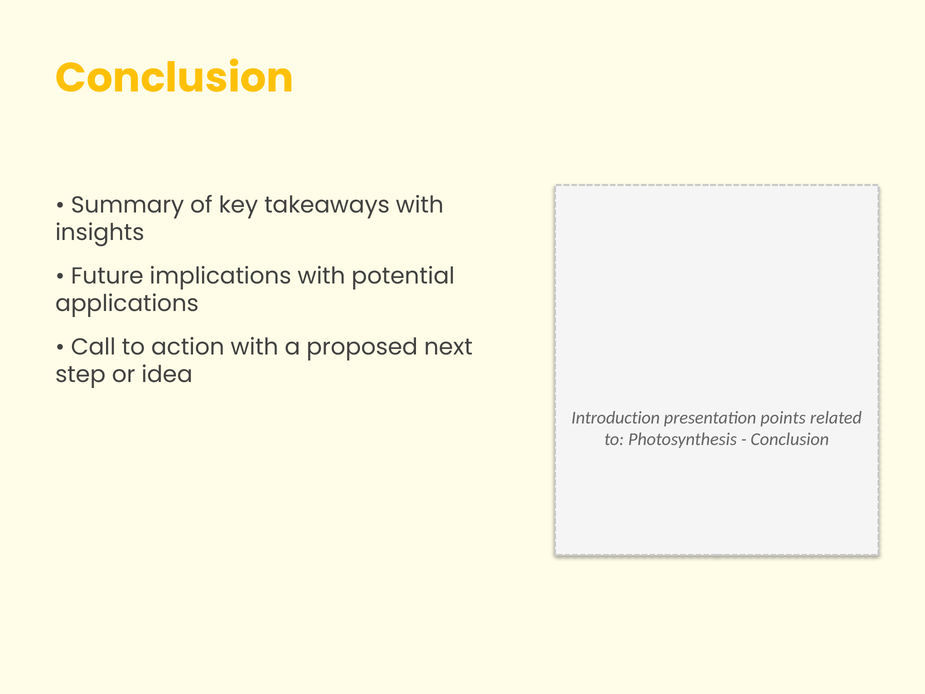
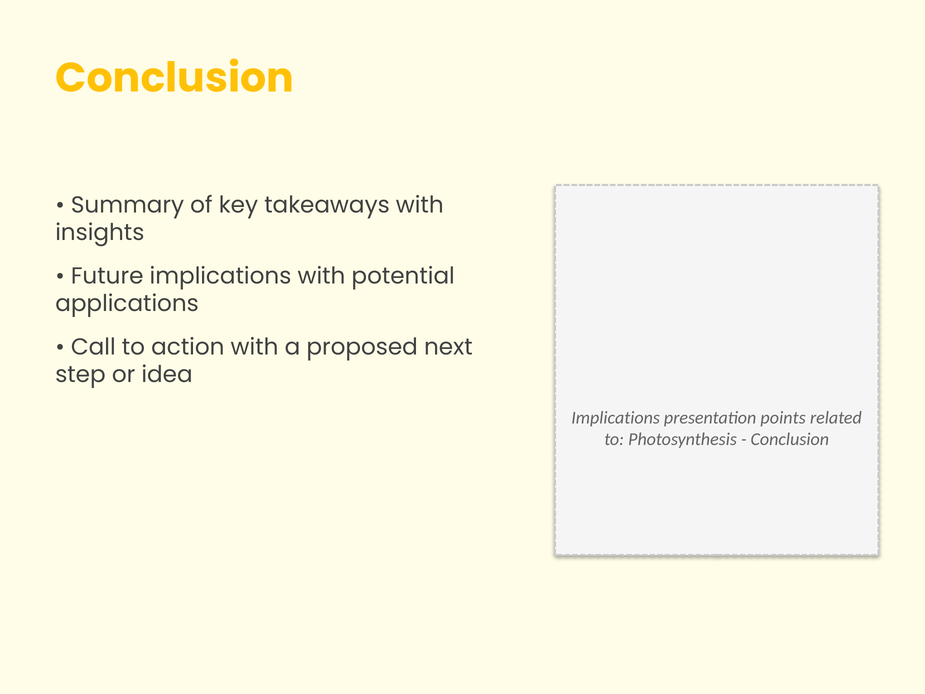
Introduction at (616, 418): Introduction -> Implications
